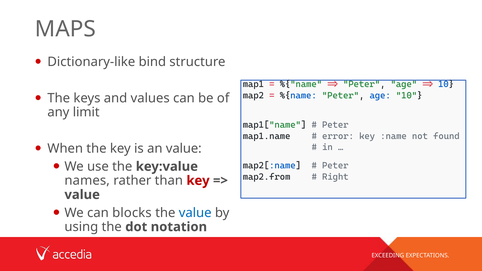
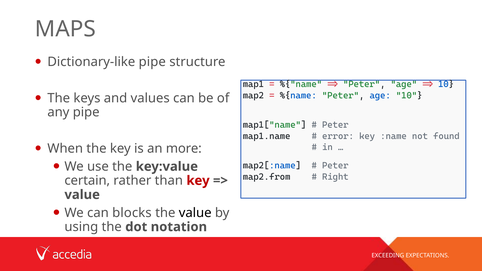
Dictionary-like bind: bind -> pipe
any limit: limit -> pipe
an value: value -> more
names: names -> certain
value at (195, 213) colour: blue -> black
